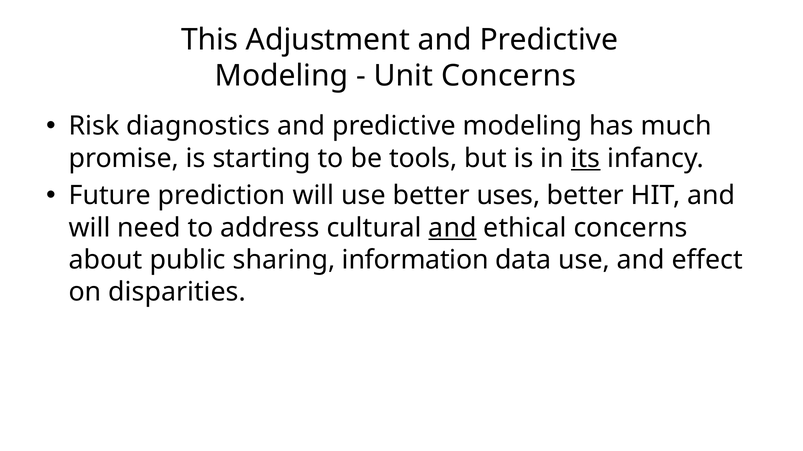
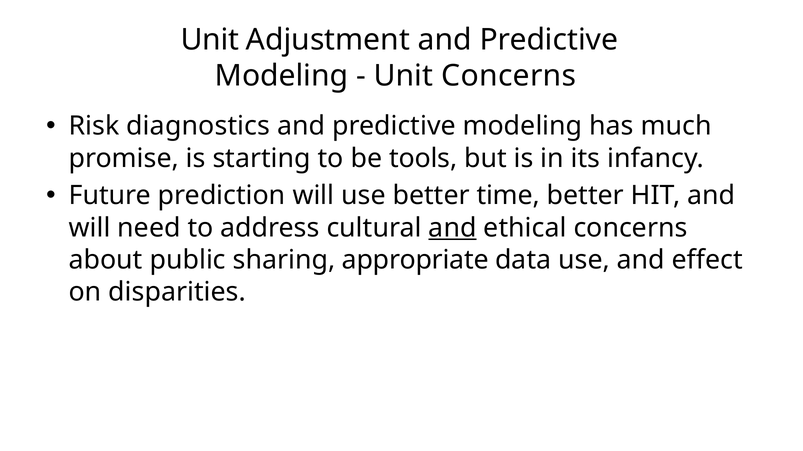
This at (210, 40): This -> Unit
its underline: present -> none
uses: uses -> time
information: information -> appropriate
